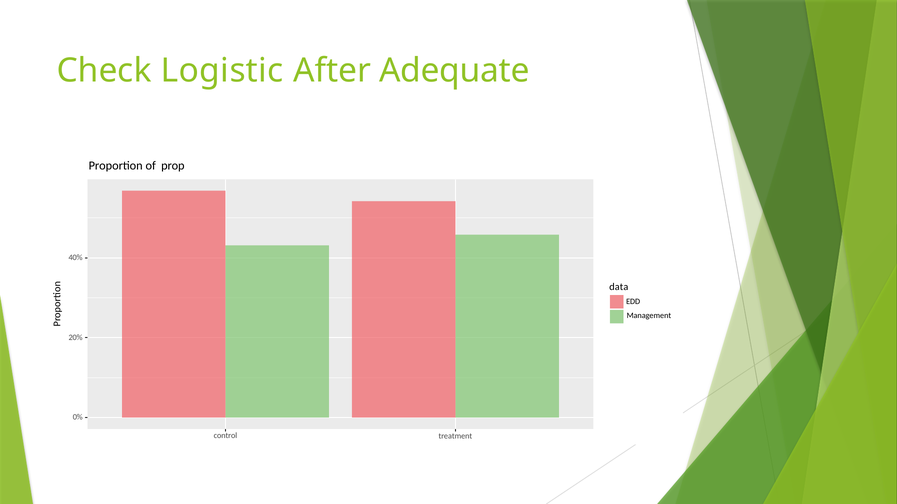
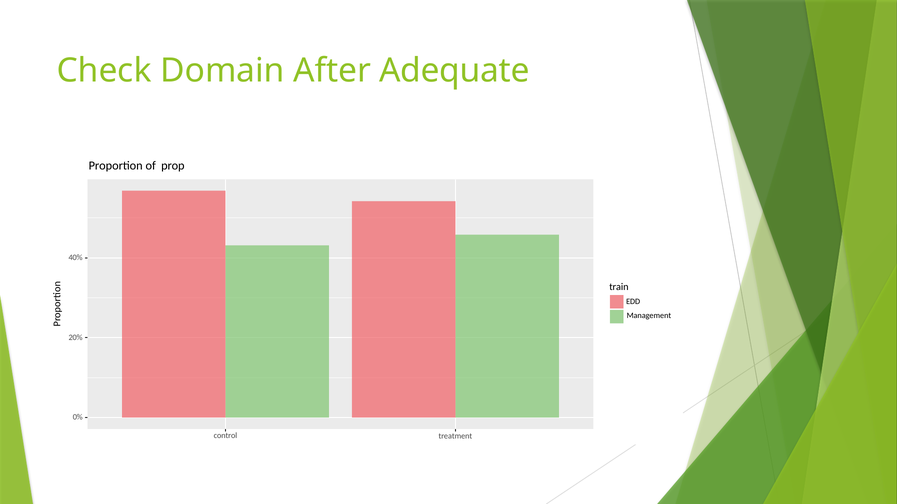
Logistic: Logistic -> Domain
data: data -> train
